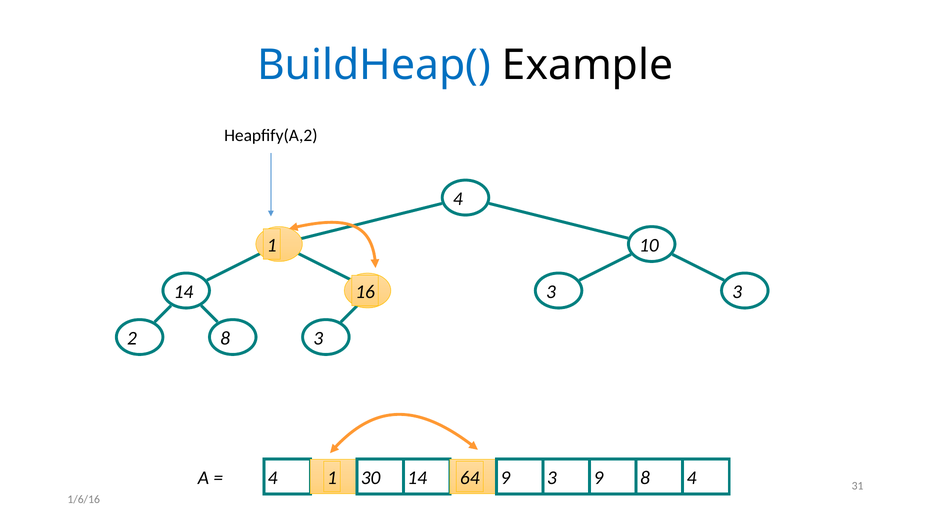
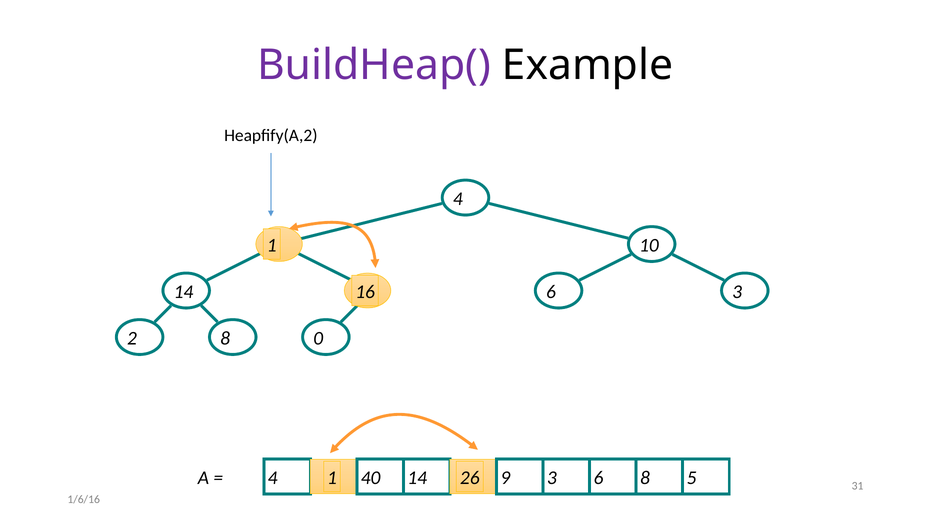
BuildHeap( colour: blue -> purple
14 3: 3 -> 6
8 3: 3 -> 0
30: 30 -> 40
64: 64 -> 26
3 9: 9 -> 6
8 4: 4 -> 5
